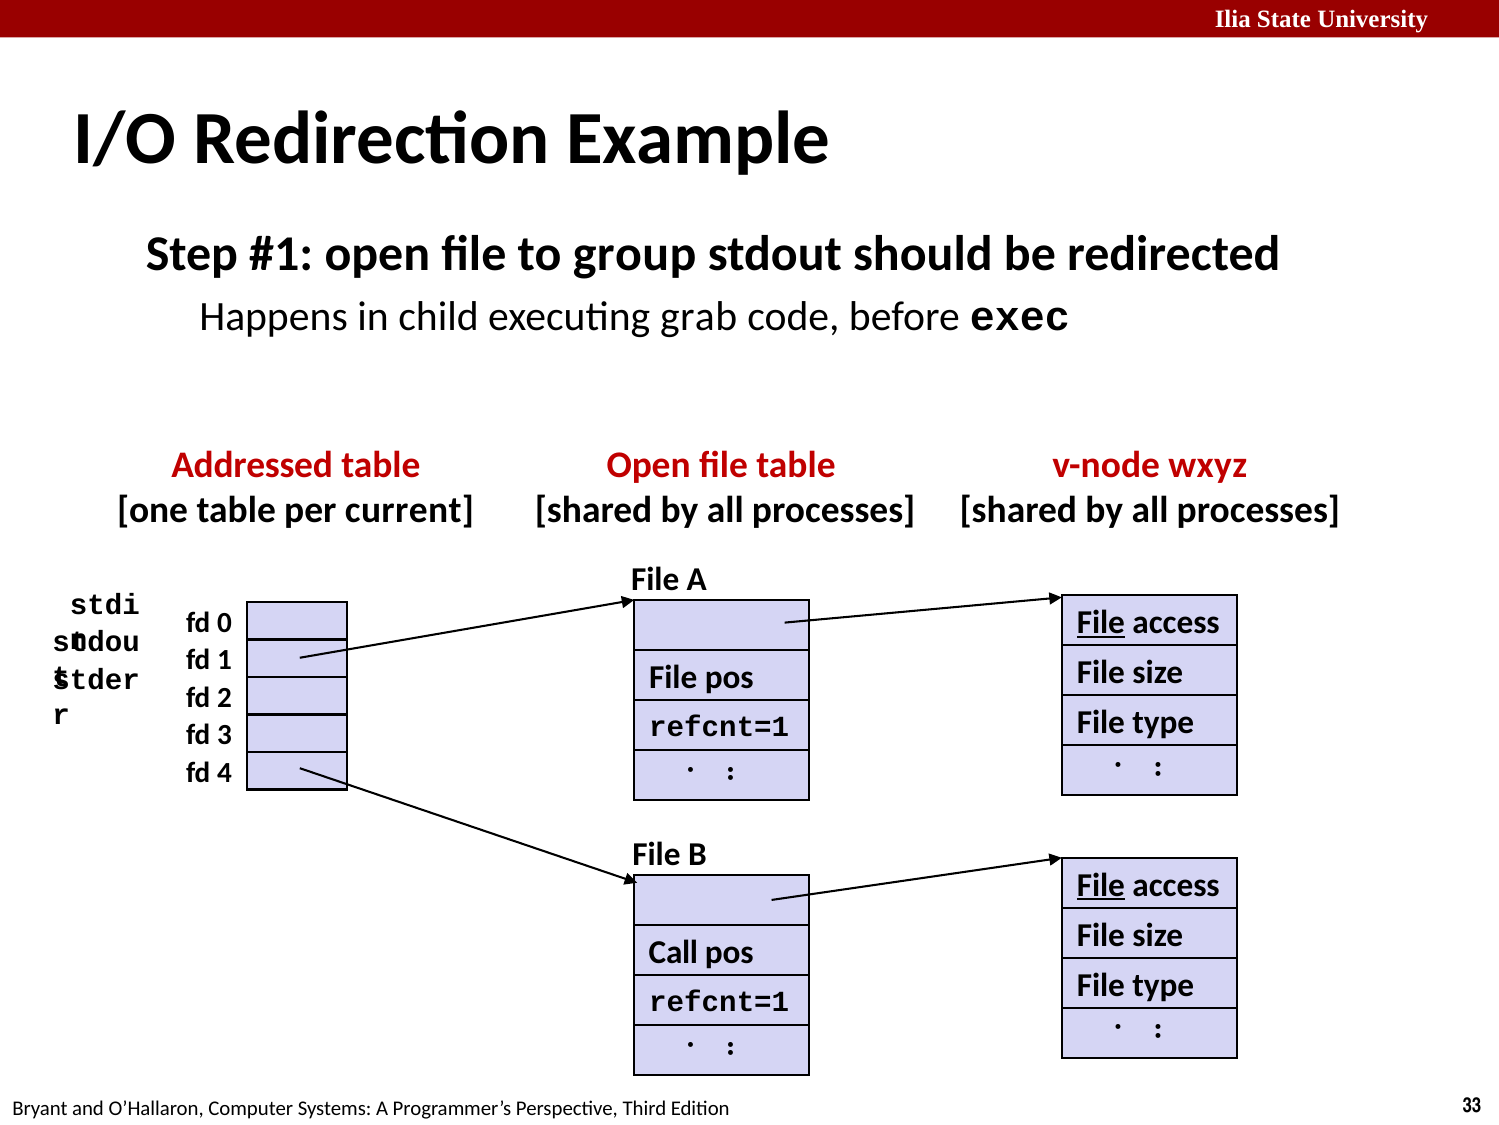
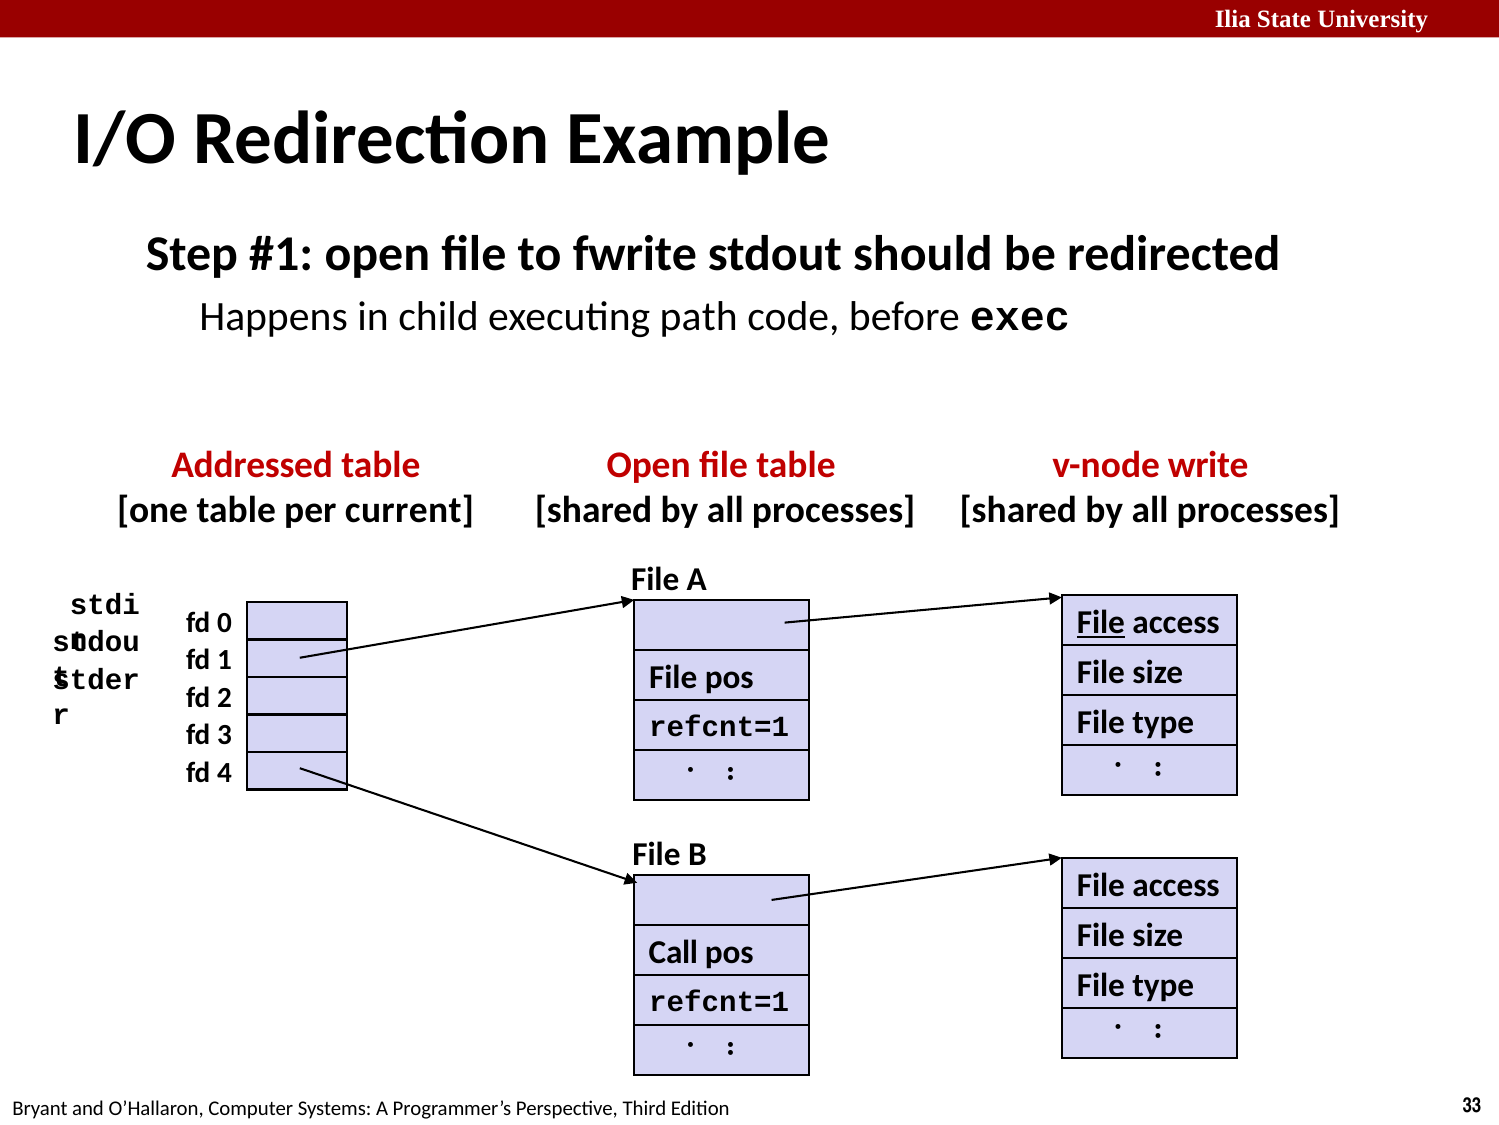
group: group -> fwrite
grab: grab -> path
wxyz: wxyz -> write
File at (1101, 885) underline: present -> none
